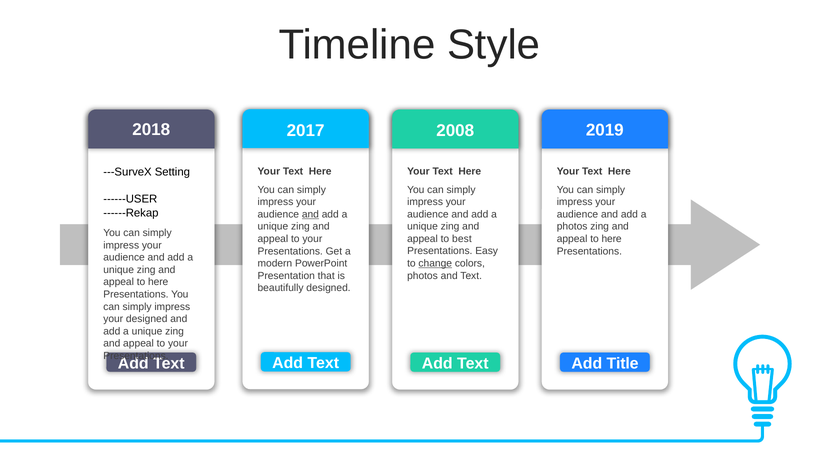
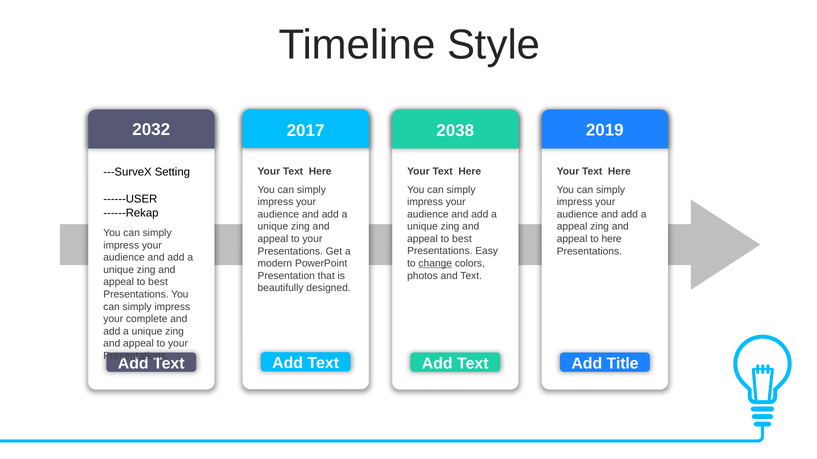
2018: 2018 -> 2032
2008: 2008 -> 2038
and at (310, 215) underline: present -> none
photos at (572, 227): photos -> appeal
here at (158, 282): here -> best
your designed: designed -> complete
